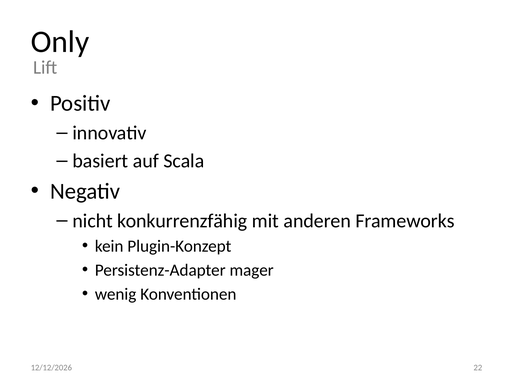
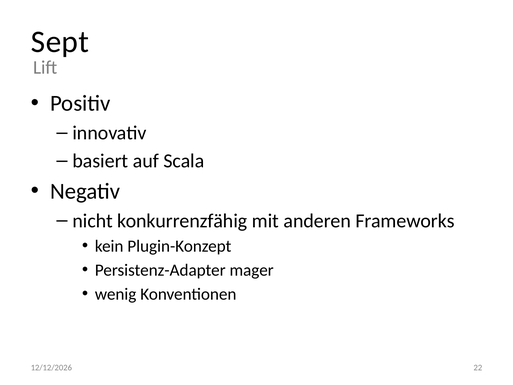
Only: Only -> Sept
